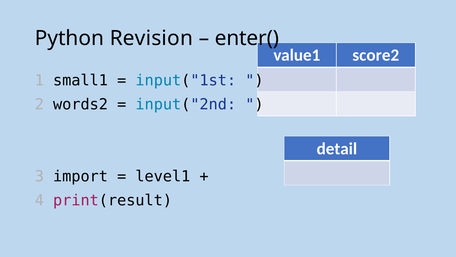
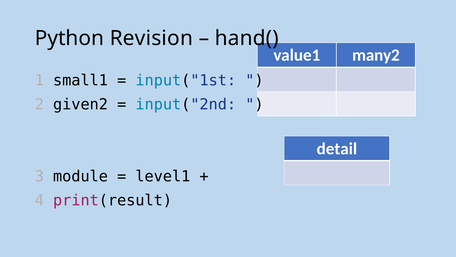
enter(: enter( -> hand(
score2: score2 -> many2
words2: words2 -> given2
import: import -> module
